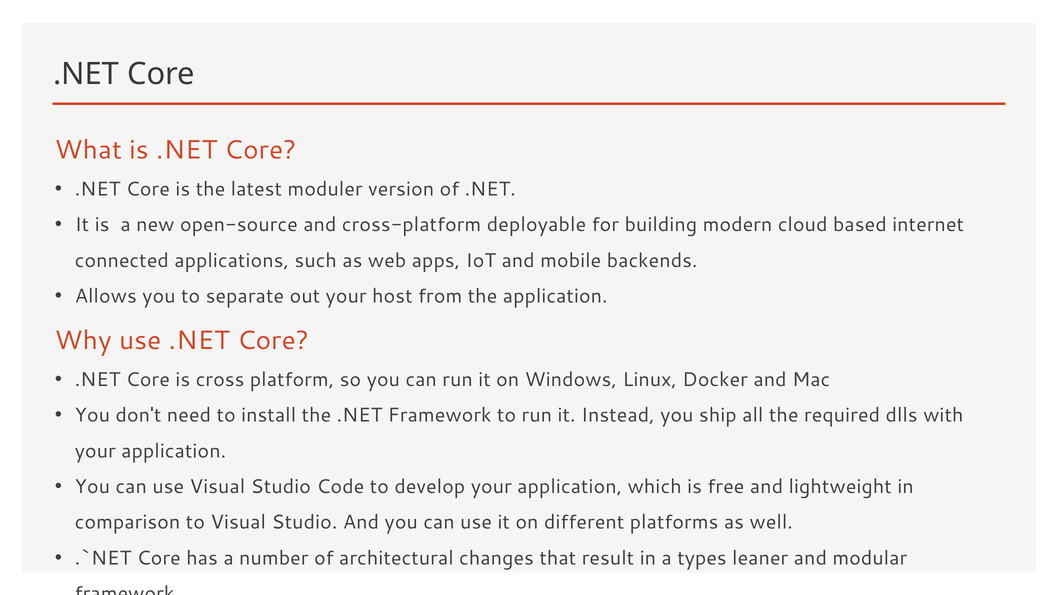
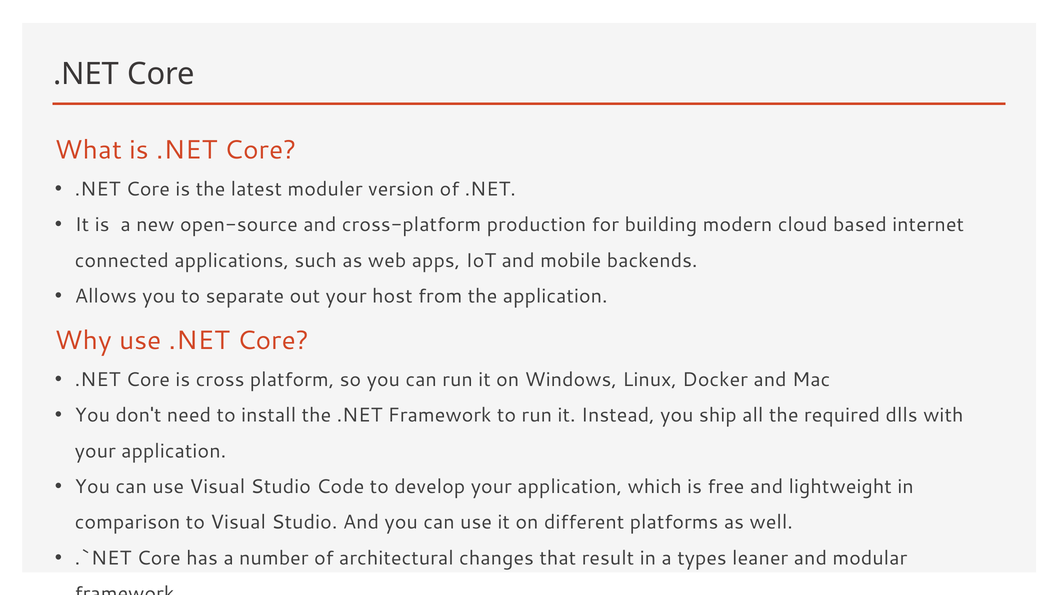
deployable: deployable -> production
